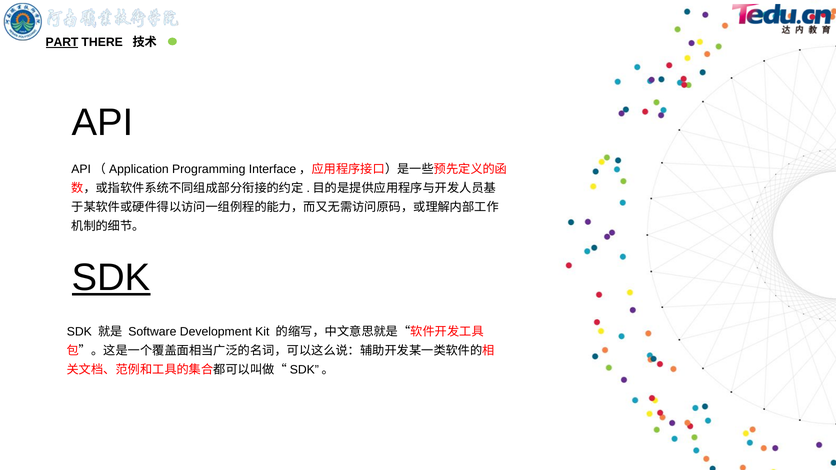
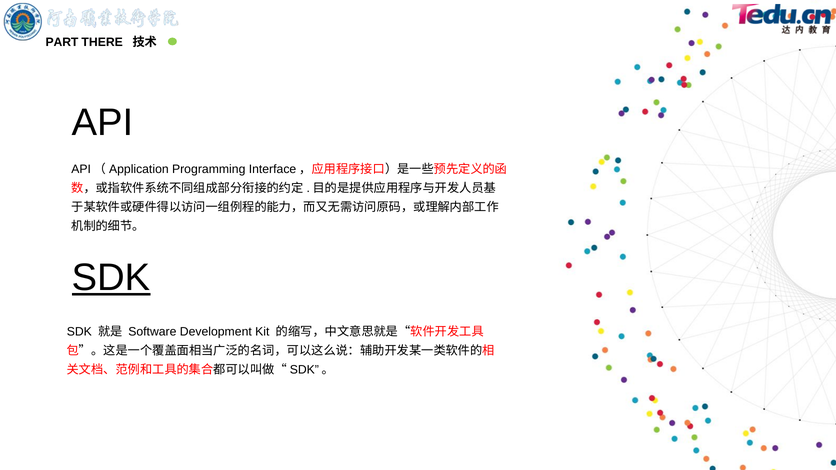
PART underline: present -> none
